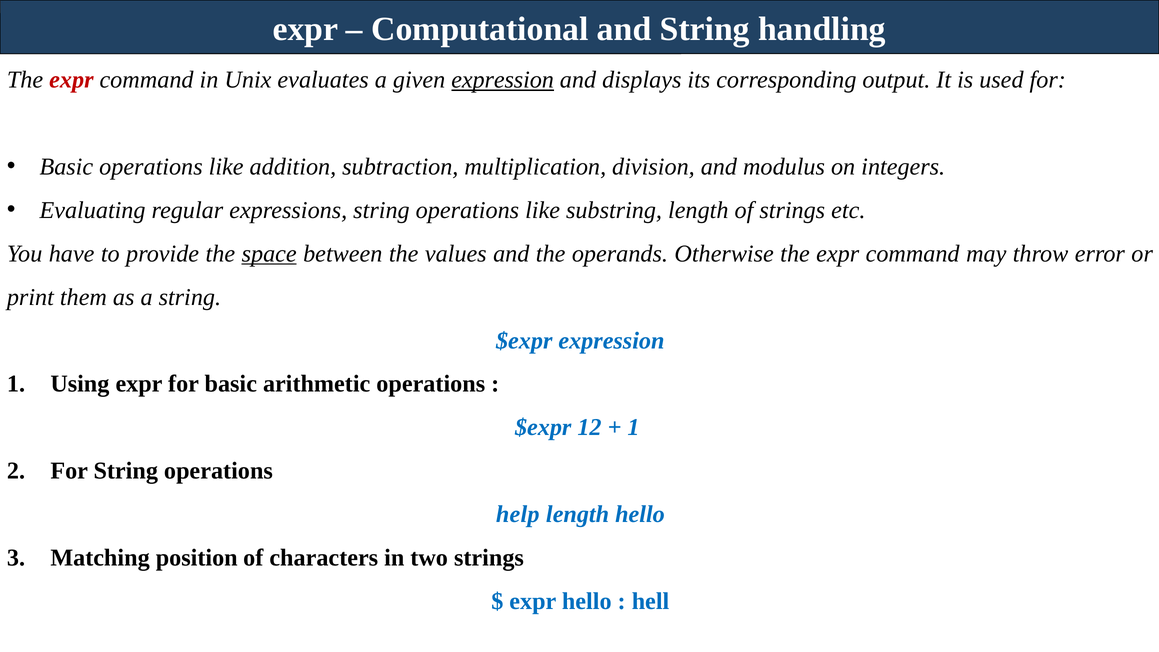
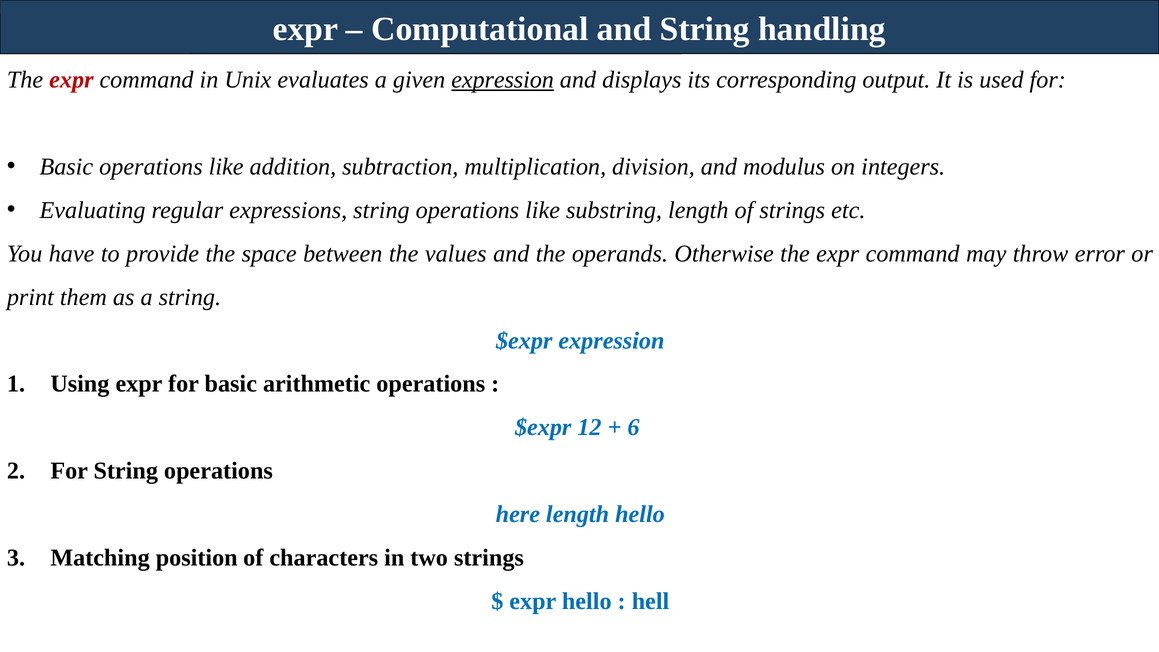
space underline: present -> none
1 at (634, 427): 1 -> 6
help: help -> here
